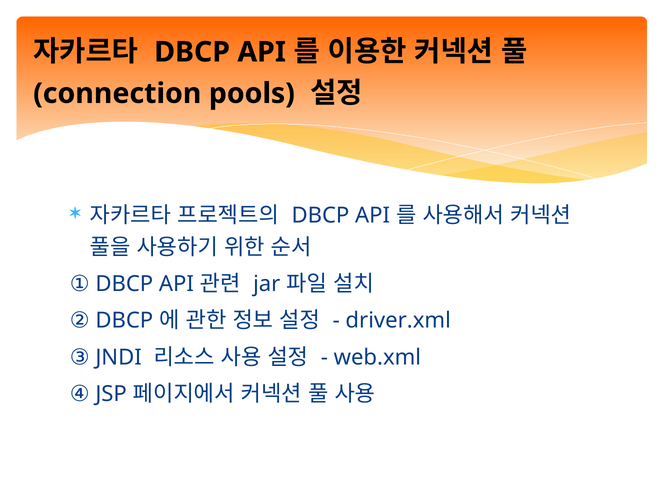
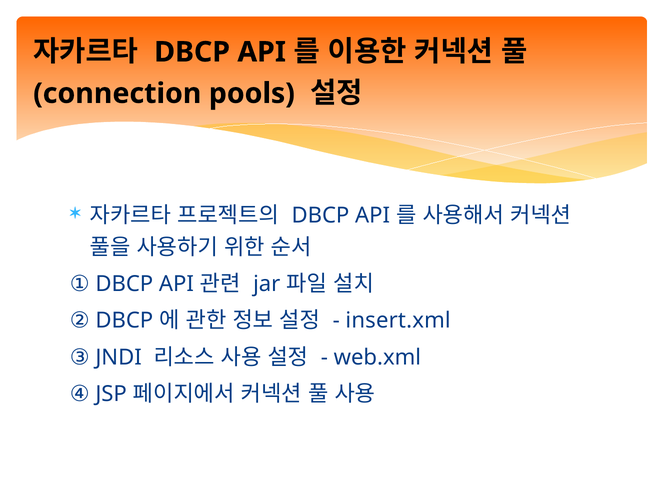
driver.xml: driver.xml -> insert.xml
